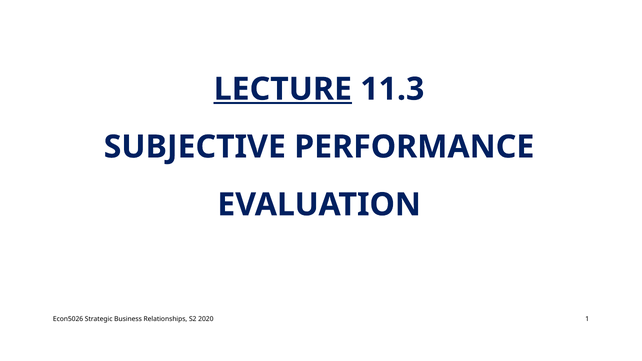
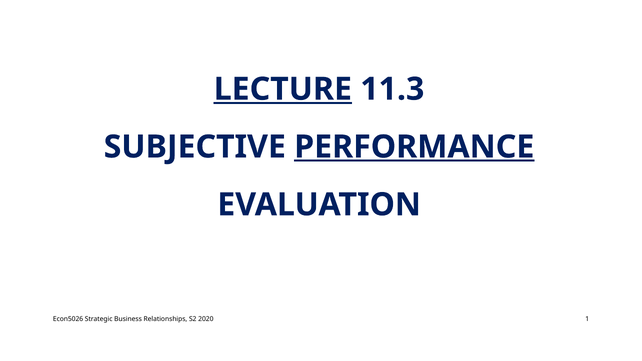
PERFORMANCE underline: none -> present
